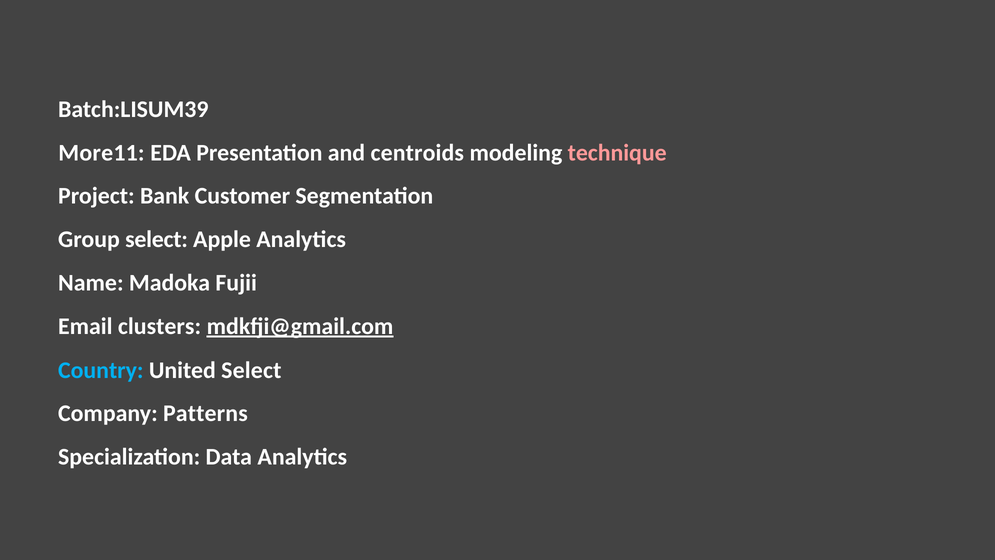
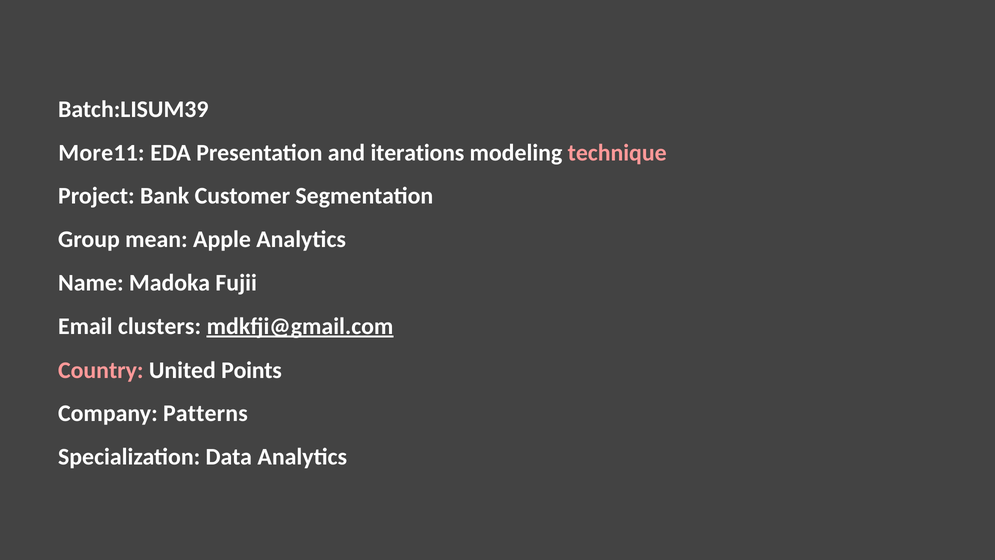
centroids: centroids -> iterations
Group select: select -> mean
Country colour: light blue -> pink
United Select: Select -> Points
